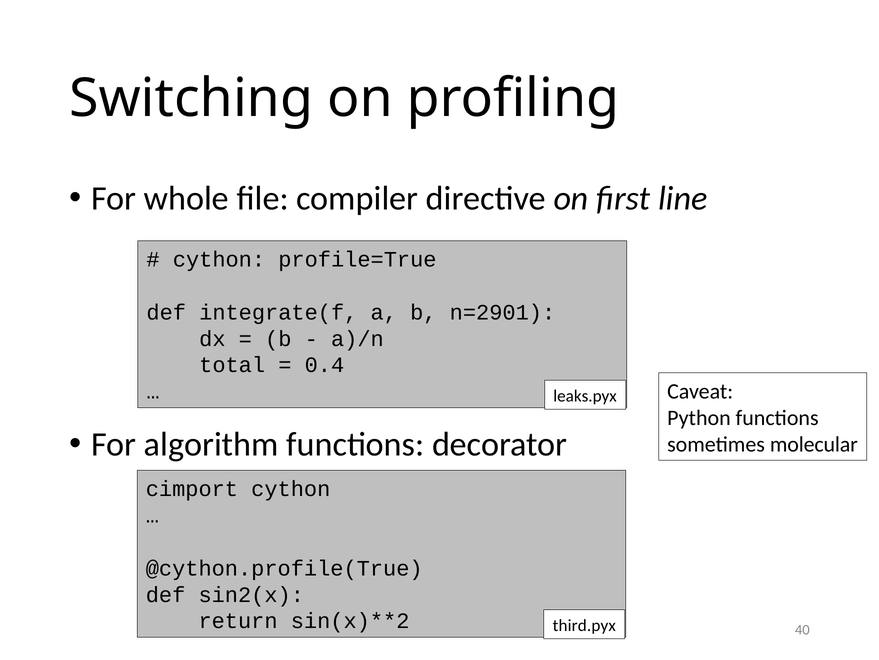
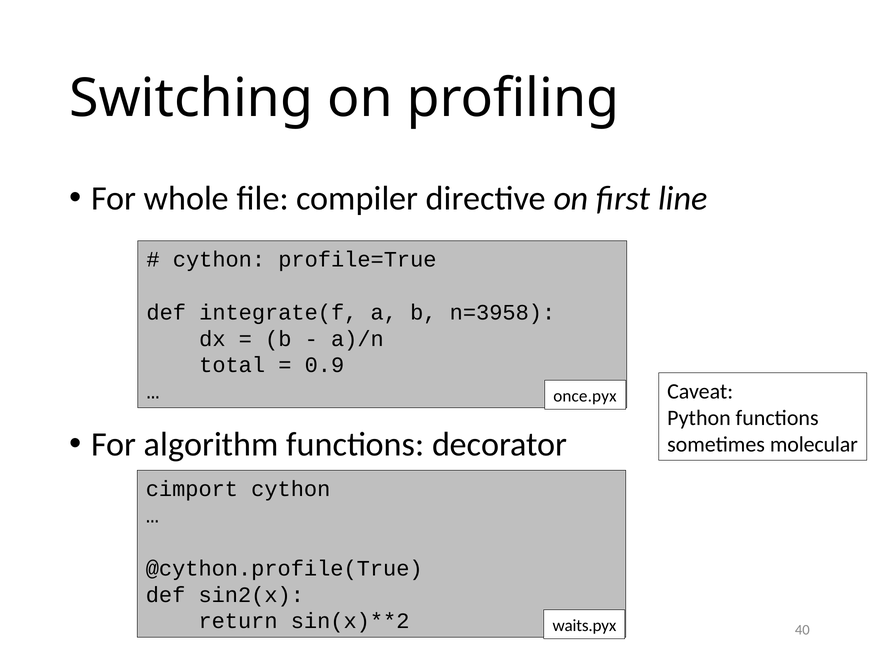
n=2901: n=2901 -> n=3958
0.4: 0.4 -> 0.9
leaks.pyx: leaks.pyx -> once.pyx
third.pyx: third.pyx -> waits.pyx
